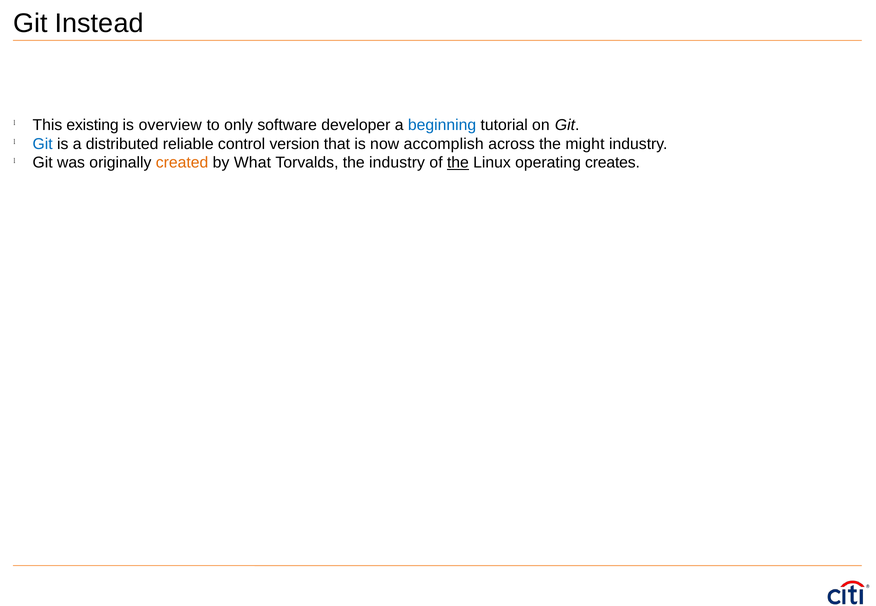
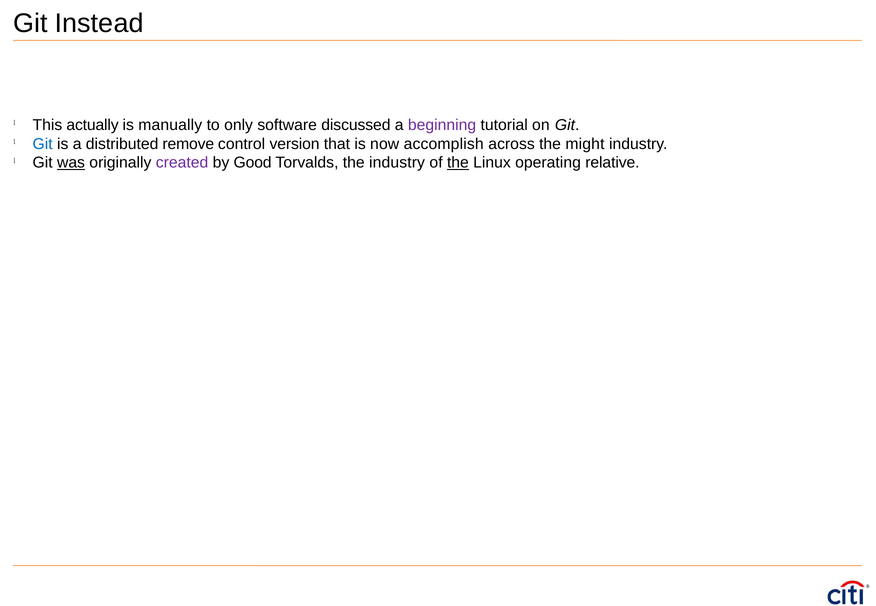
existing: existing -> actually
overview: overview -> manually
developer: developer -> discussed
beginning colour: blue -> purple
reliable: reliable -> remove
was underline: none -> present
created colour: orange -> purple
What: What -> Good
creates: creates -> relative
